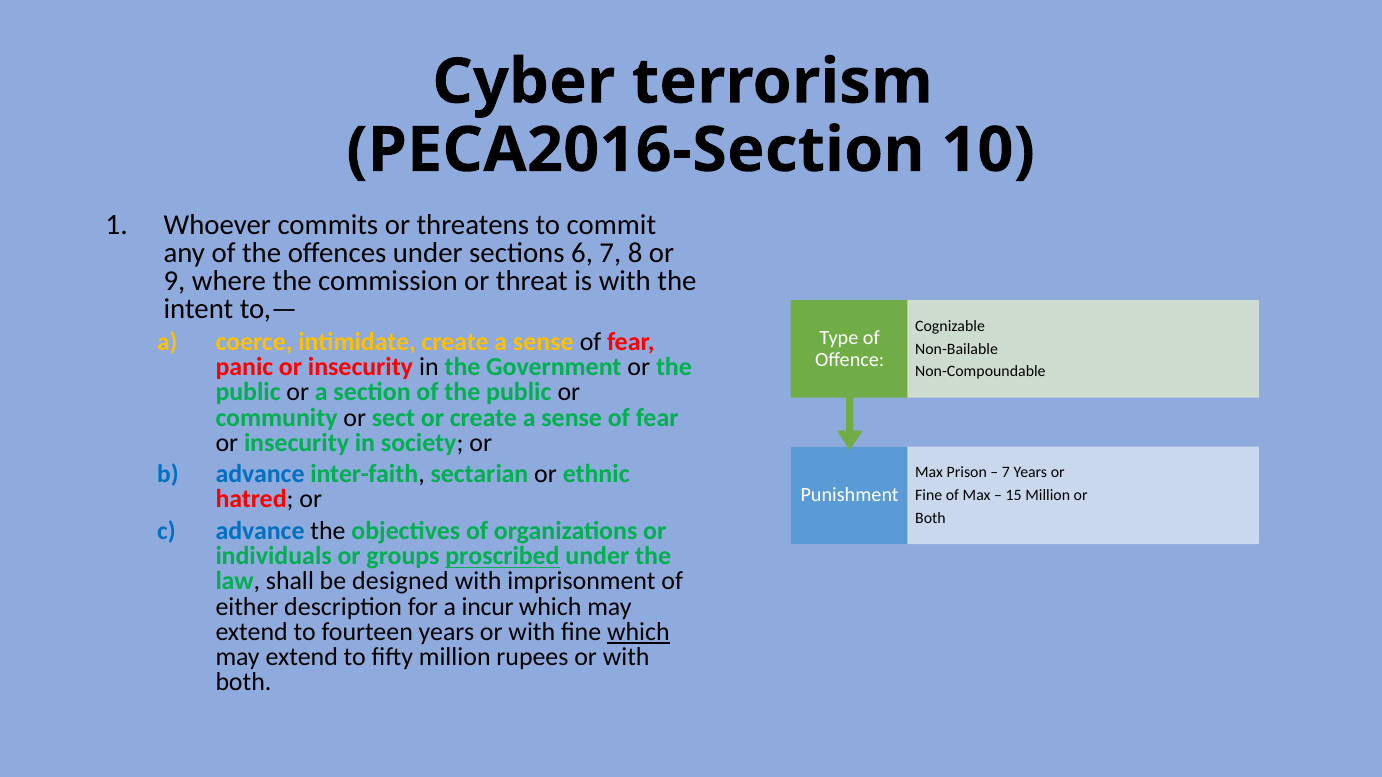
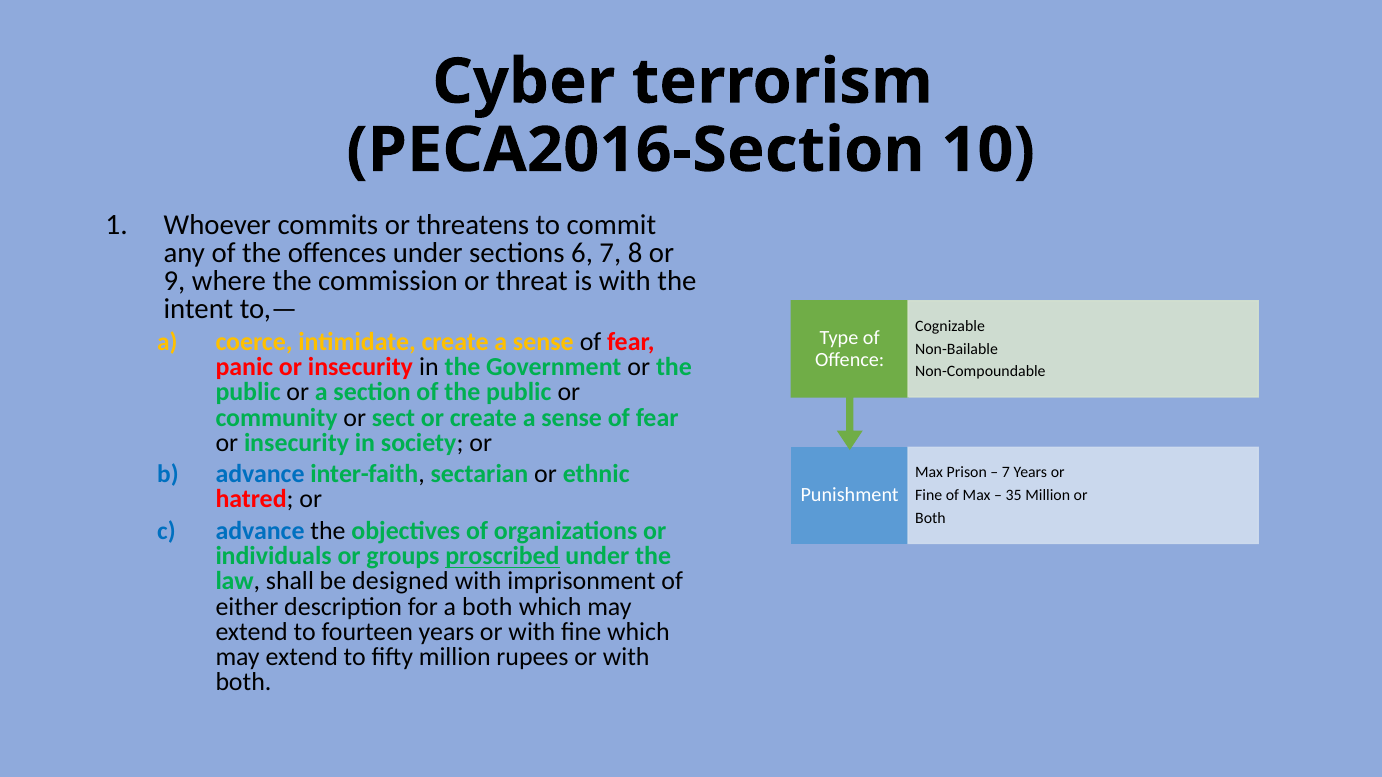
15: 15 -> 35
a incur: incur -> both
which at (638, 632) underline: present -> none
